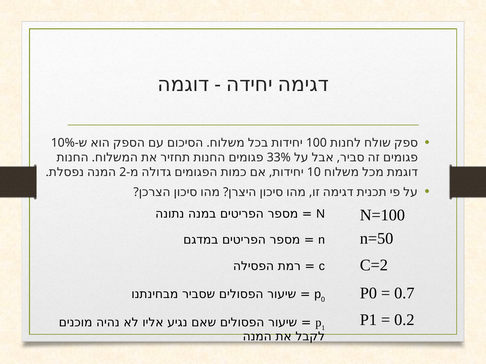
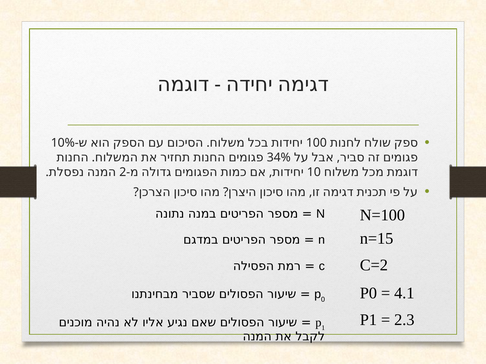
33%: 33% -> 34%
n=50: n=50 -> n=15
0.7: 0.7 -> 4.1
0.2: 0.2 -> 2.3
